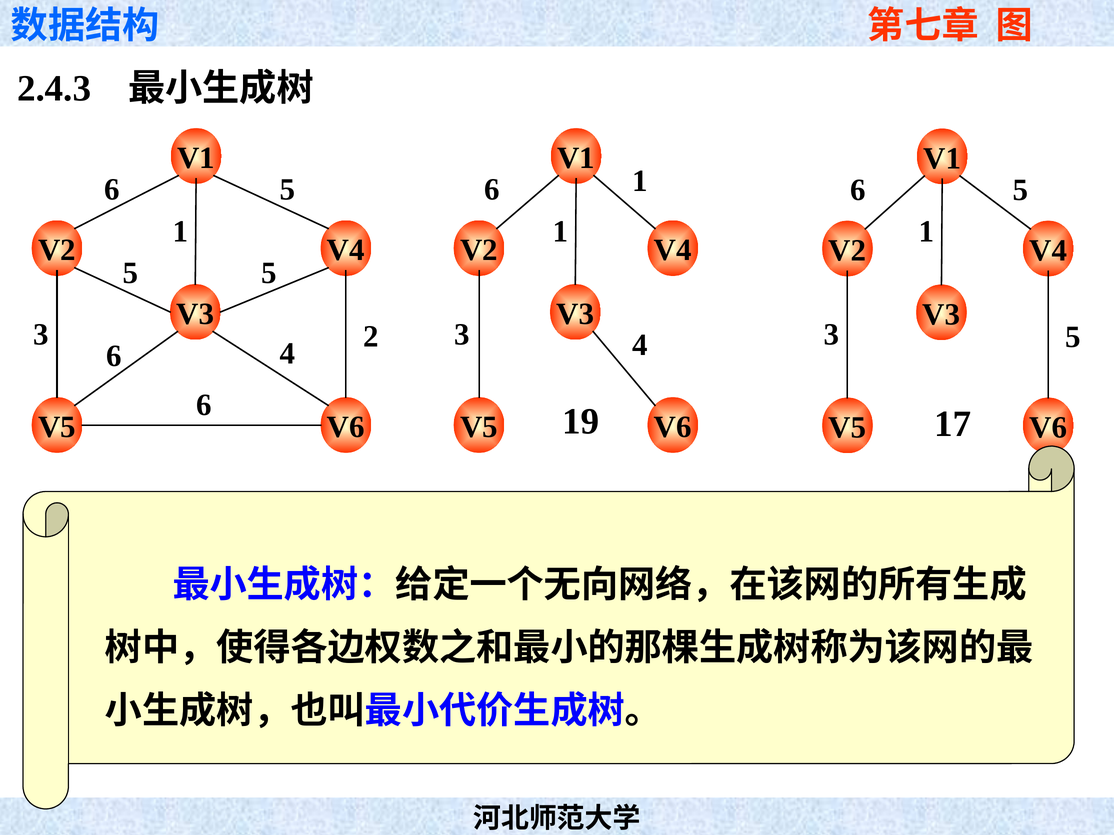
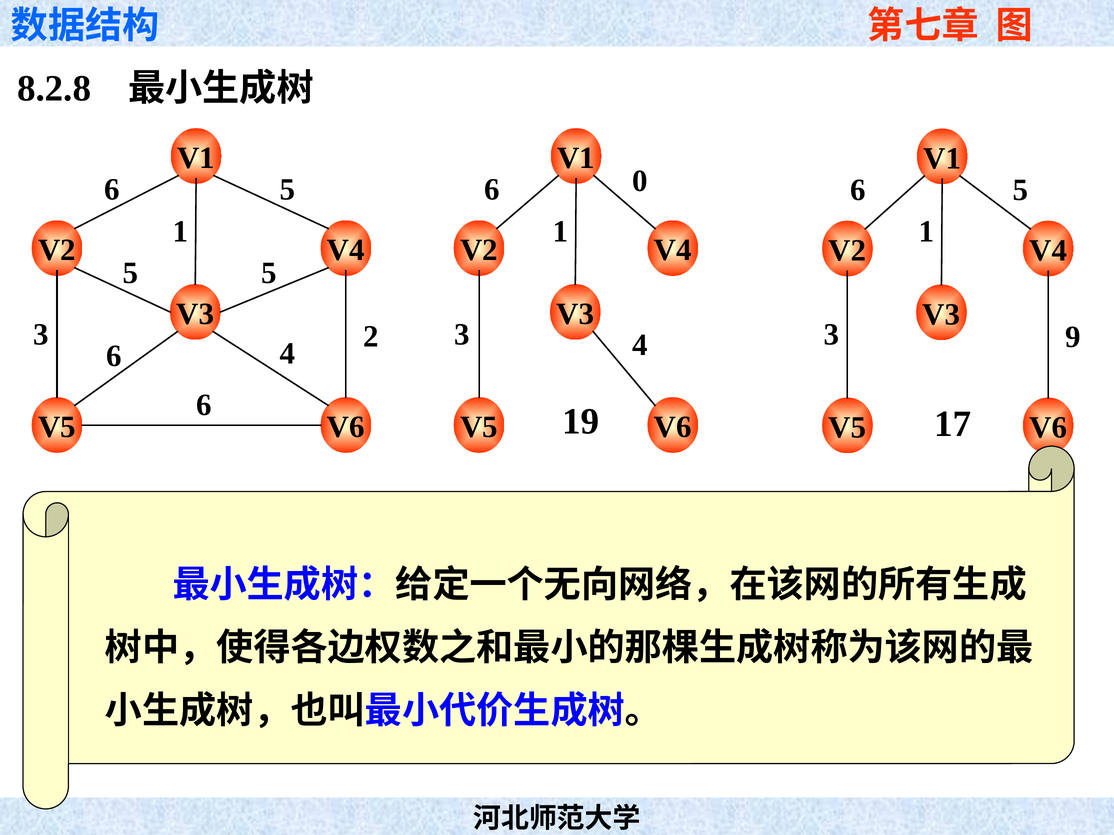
2.4.3: 2.4.3 -> 8.2.8
6 1: 1 -> 0
5 at (1073, 337): 5 -> 9
